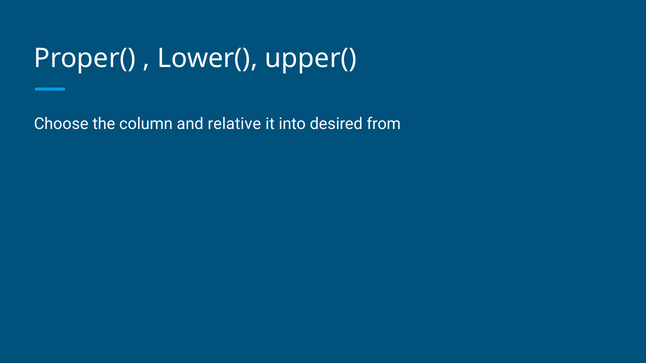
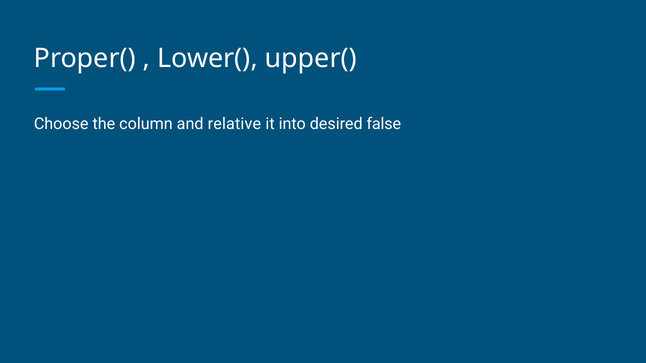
from: from -> false
